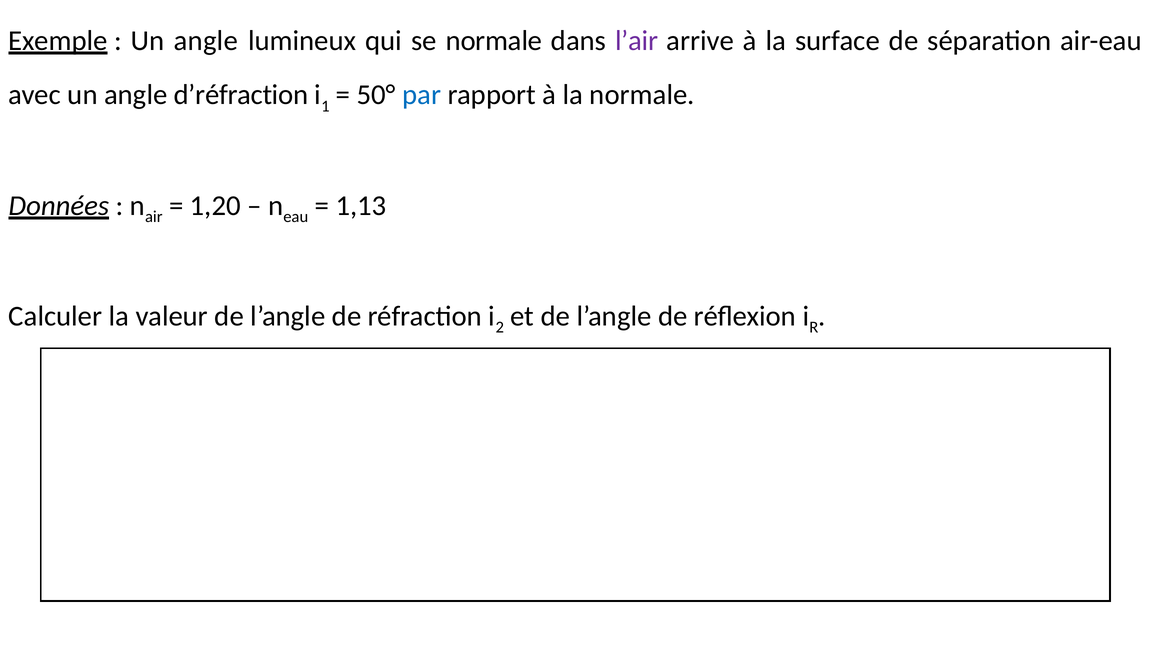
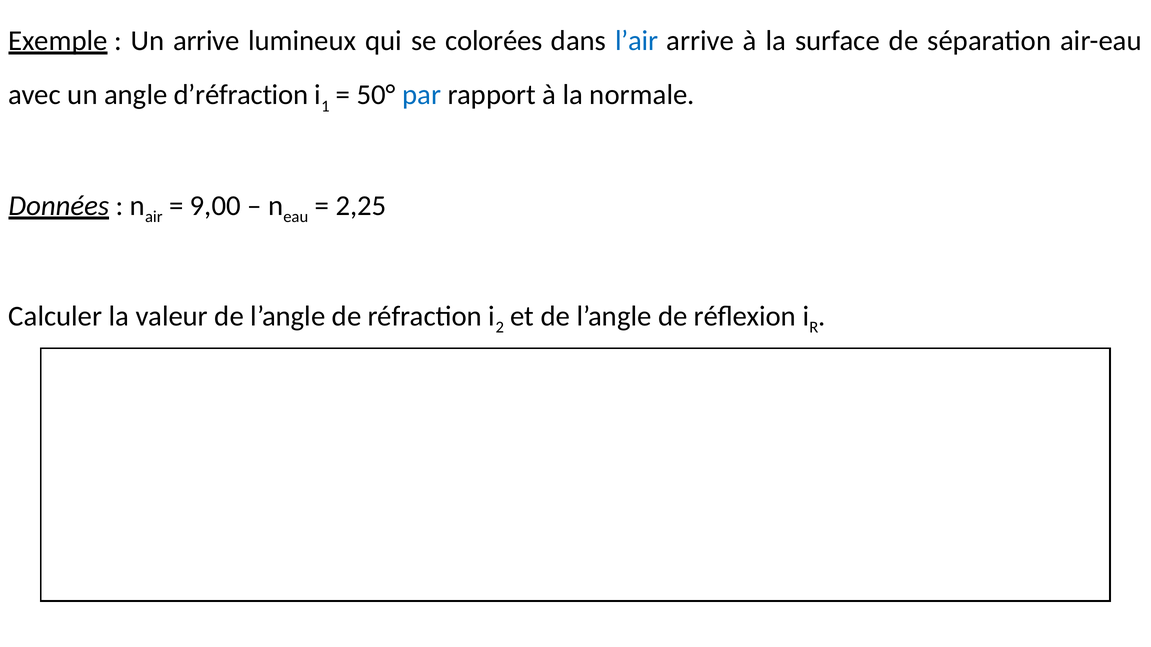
angle at (206, 41): angle -> arrive
se normale: normale -> colorées
l’air colour: purple -> blue
1,20: 1,20 -> 9,00
1,13: 1,13 -> 2,25
